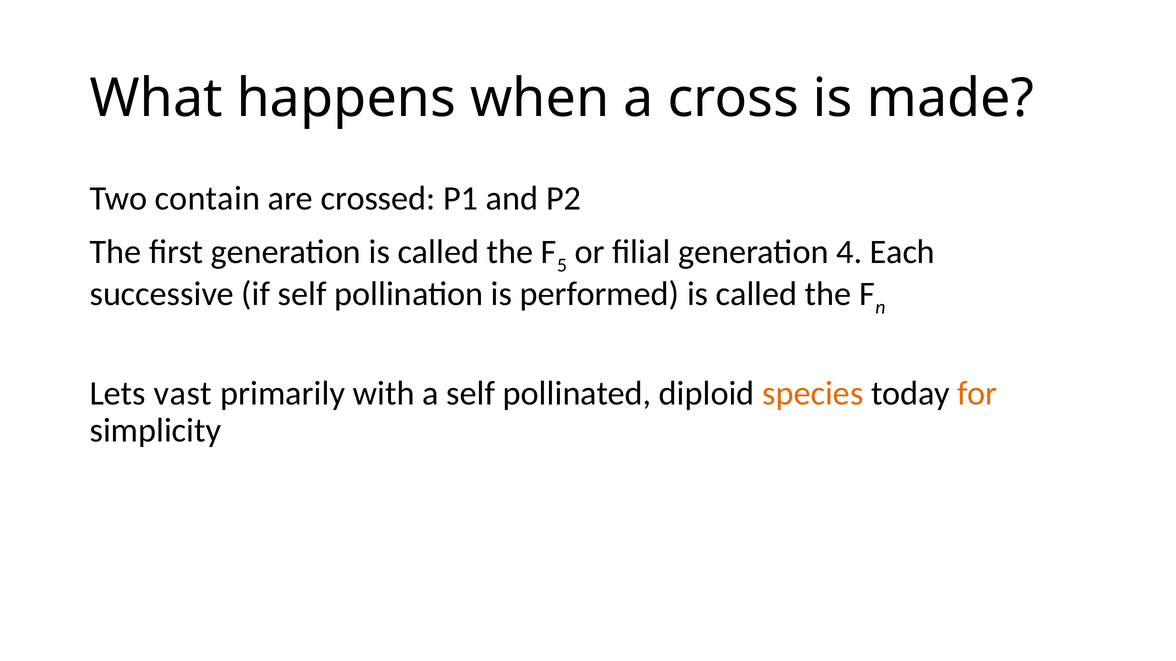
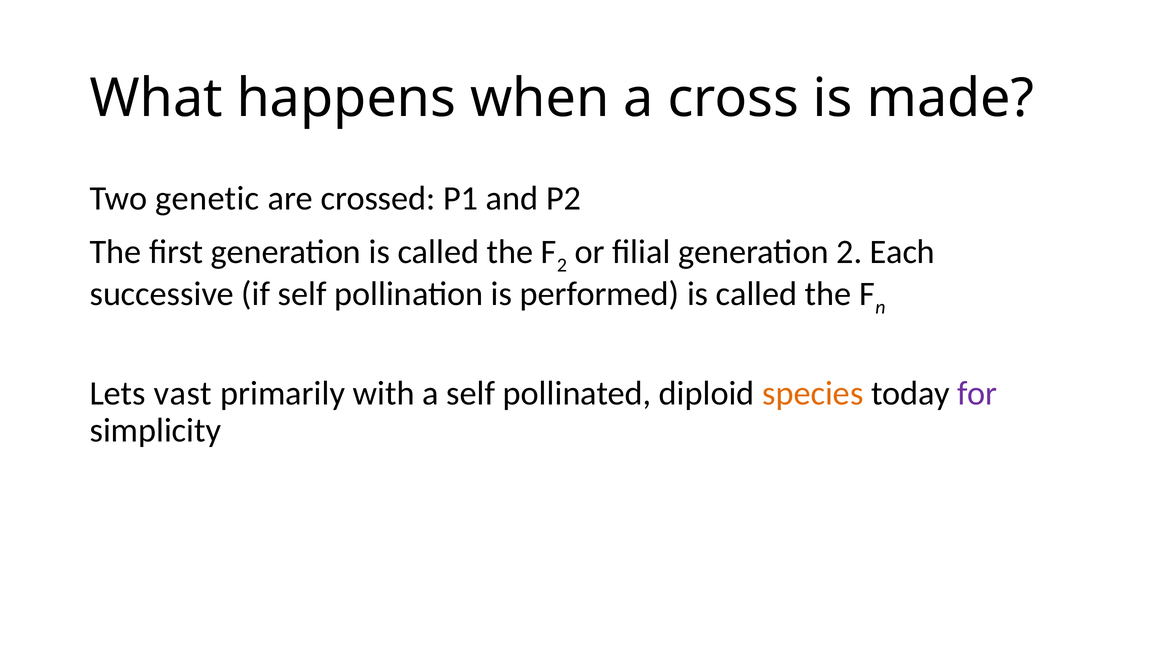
contain: contain -> genetic
5 at (562, 265): 5 -> 2
generation 4: 4 -> 2
for colour: orange -> purple
